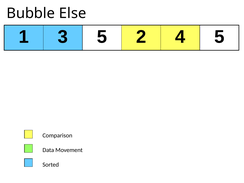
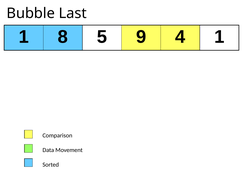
Else: Else -> Last
3: 3 -> 8
2: 2 -> 9
4 5: 5 -> 1
